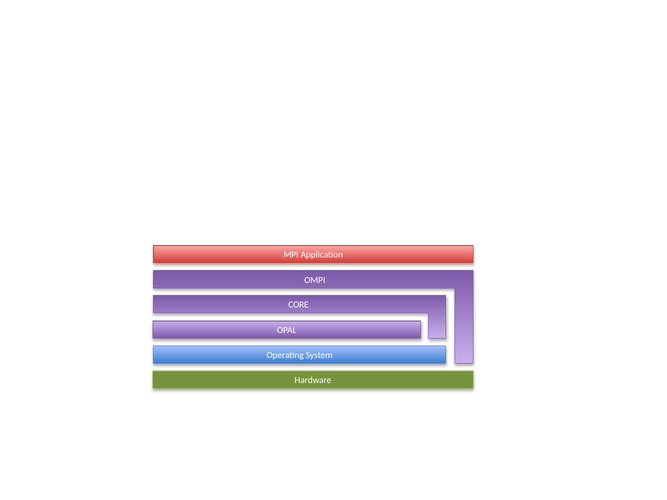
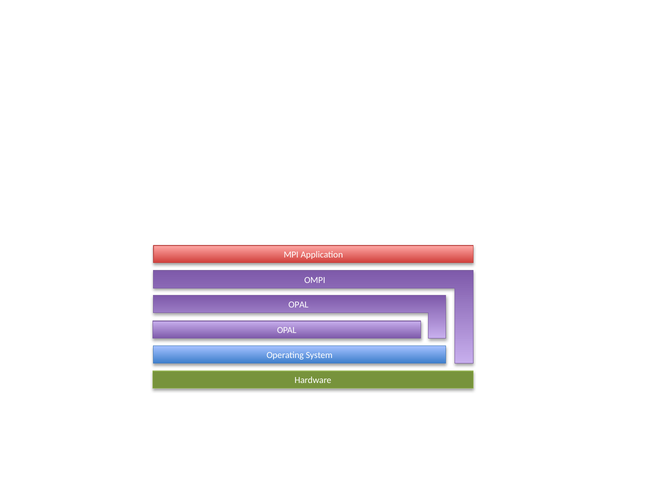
CORE at (298, 305): CORE -> OPAL
